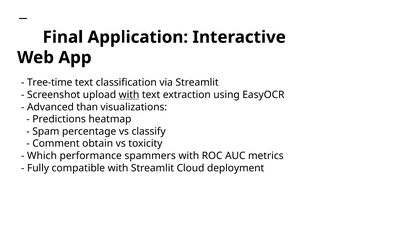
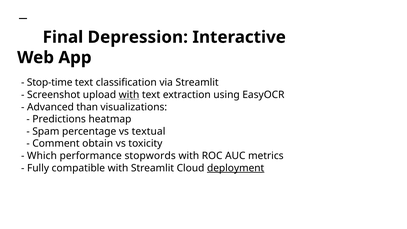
Application: Application -> Depression
Tree-time: Tree-time -> Stop-time
classify: classify -> textual
spammers: spammers -> stopwords
deployment underline: none -> present
